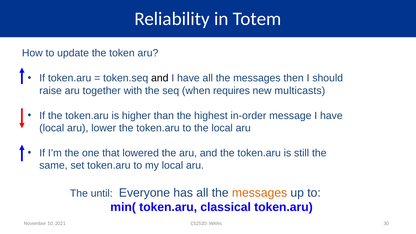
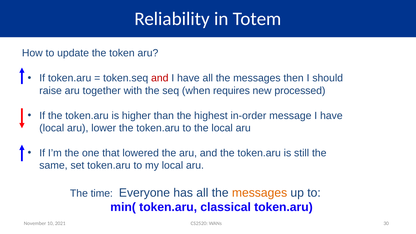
and at (160, 78) colour: black -> red
multicasts: multicasts -> processed
until: until -> time
